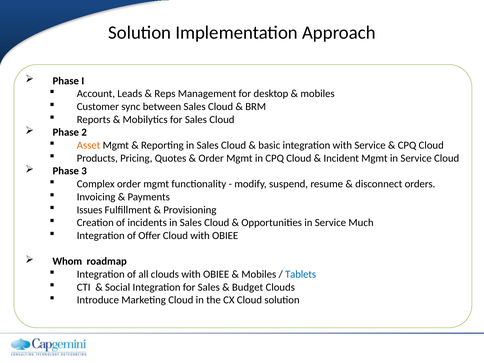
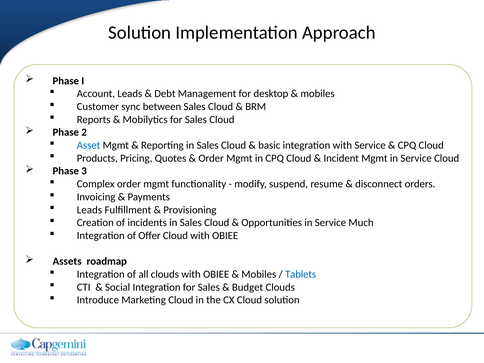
Reps: Reps -> Debt
Asset colour: orange -> blue
Issues at (90, 210): Issues -> Leads
Whom: Whom -> Assets
